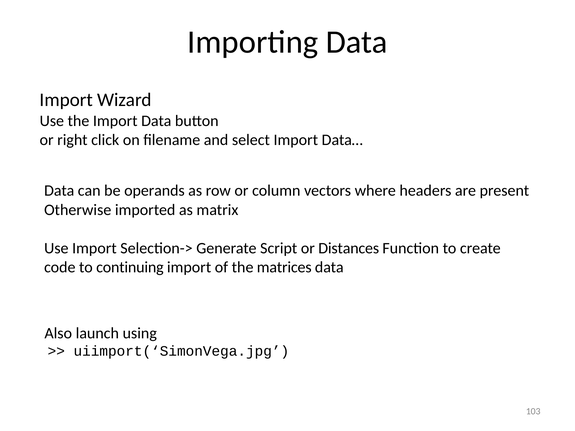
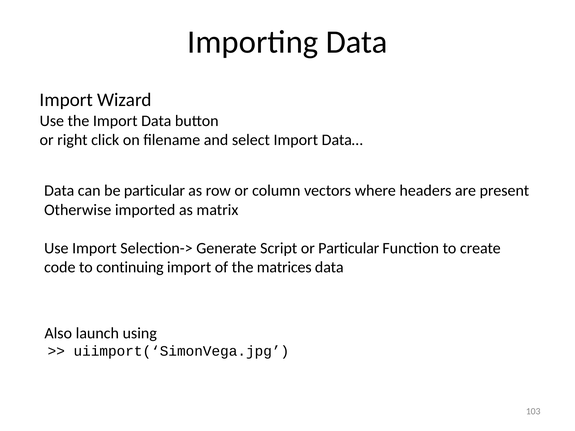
be operands: operands -> particular
or Distances: Distances -> Particular
